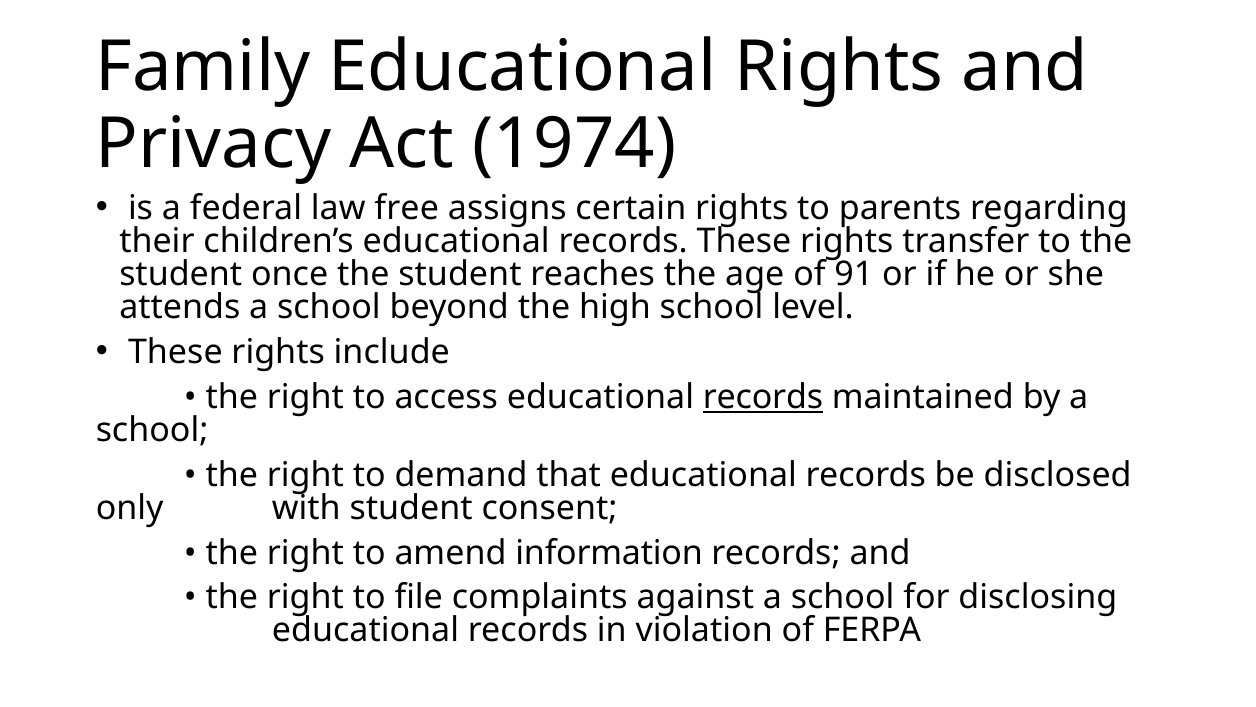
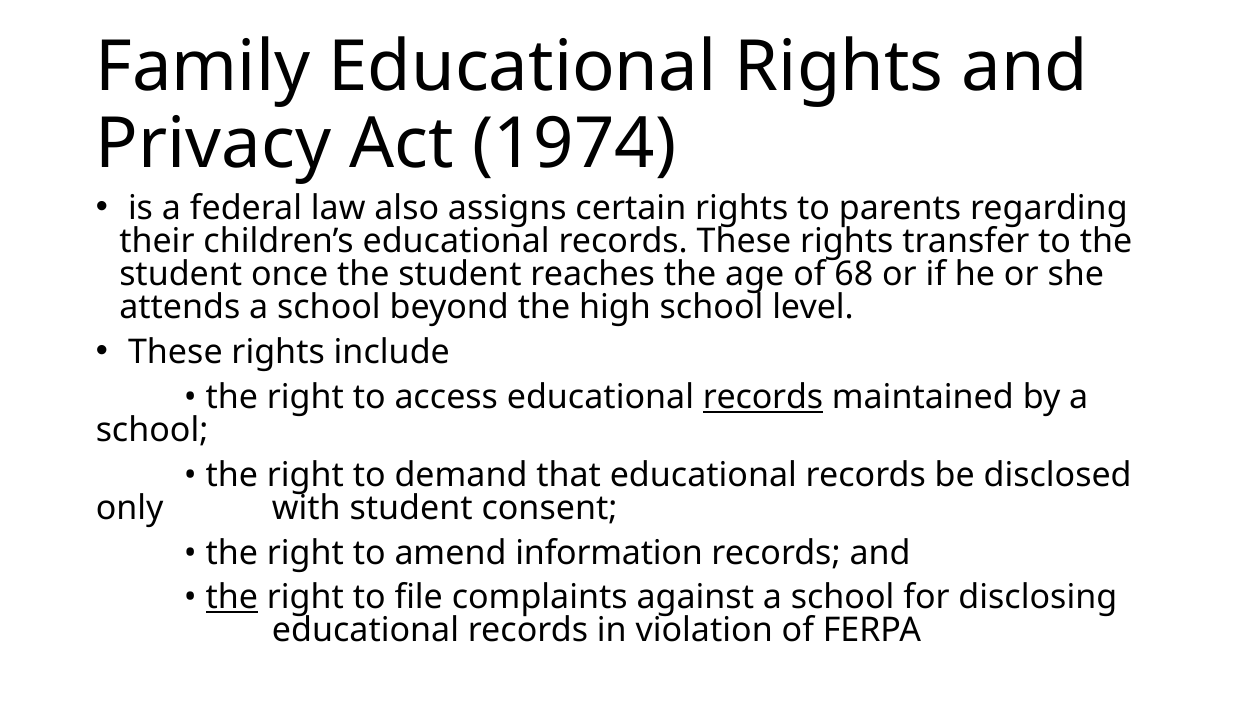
free: free -> also
91: 91 -> 68
the at (232, 597) underline: none -> present
